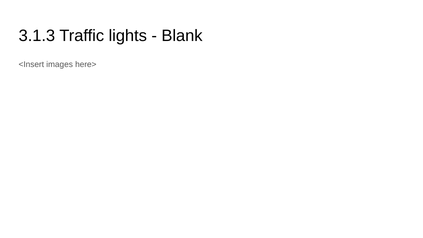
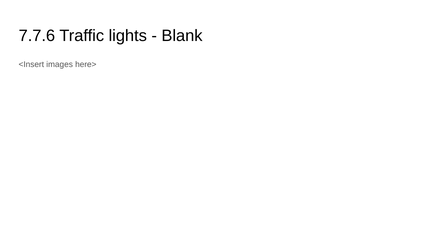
3.1.3: 3.1.3 -> 7.7.6
